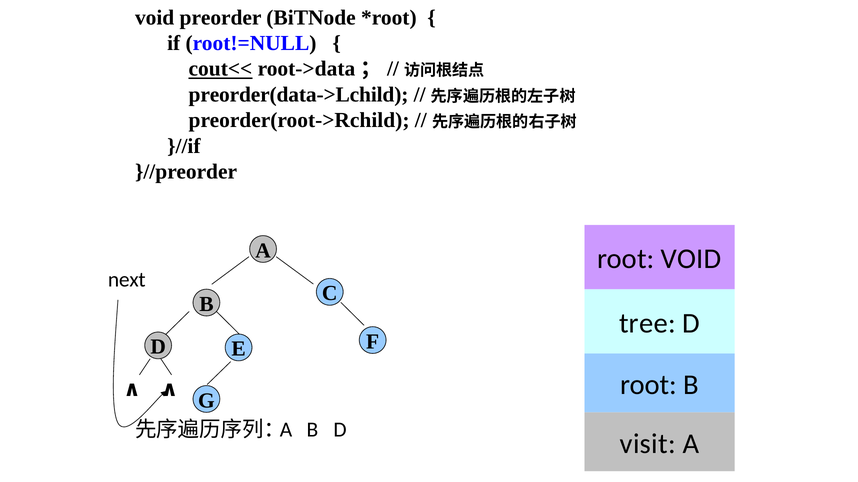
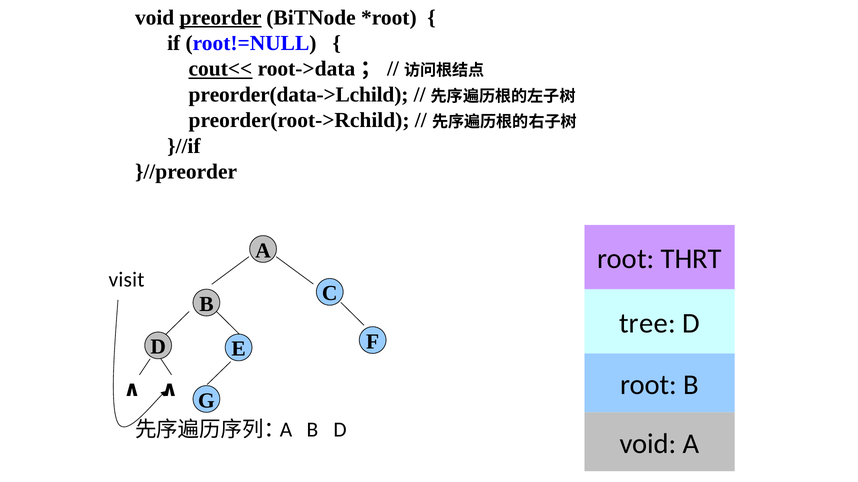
preorder underline: none -> present
root VOID: VOID -> THRT
next: next -> visit
visit at (648, 444): visit -> void
